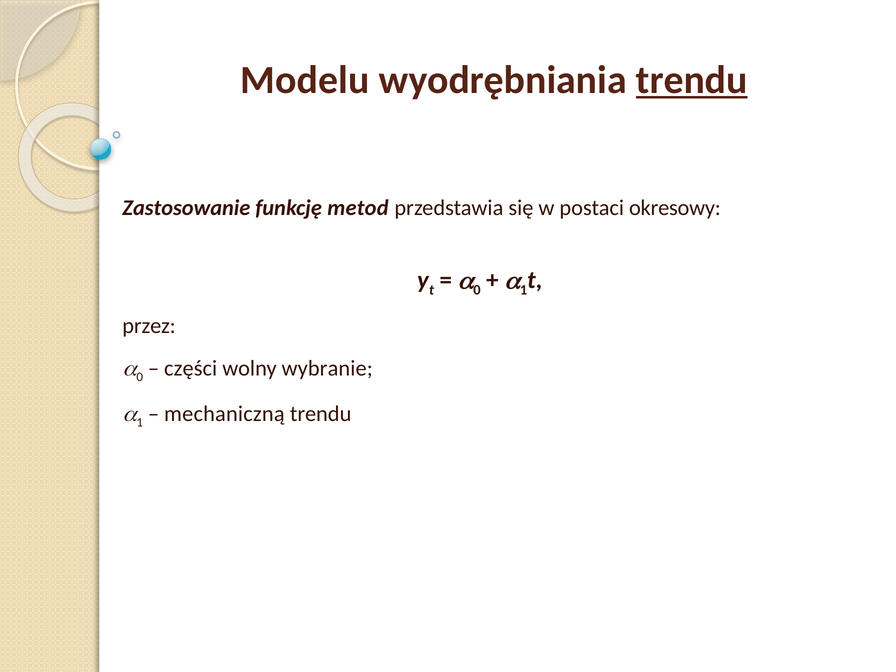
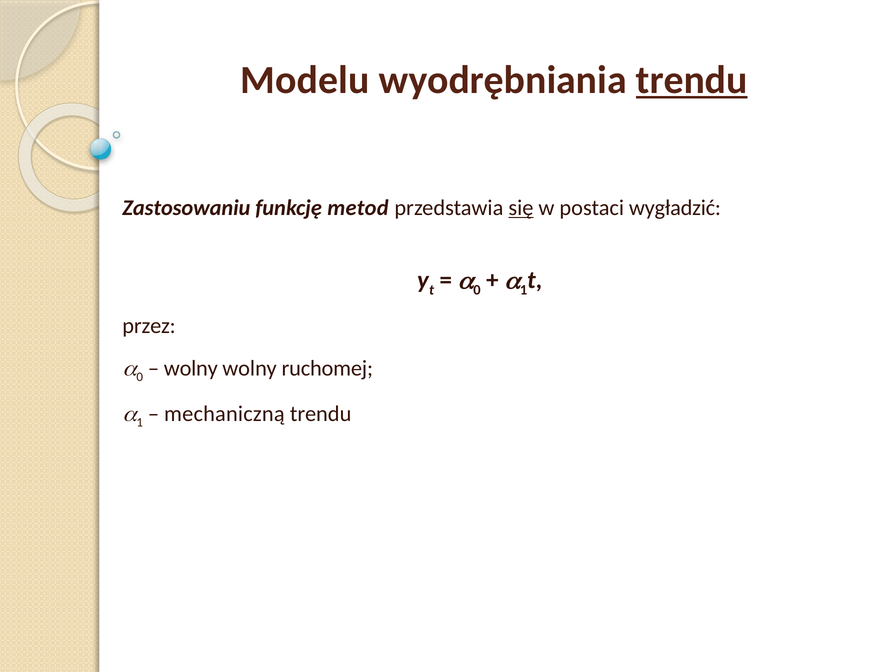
Zastosowanie: Zastosowanie -> Zastosowaniu
się underline: none -> present
okresowy: okresowy -> wygładzić
części at (191, 368): części -> wolny
wybranie: wybranie -> ruchomej
